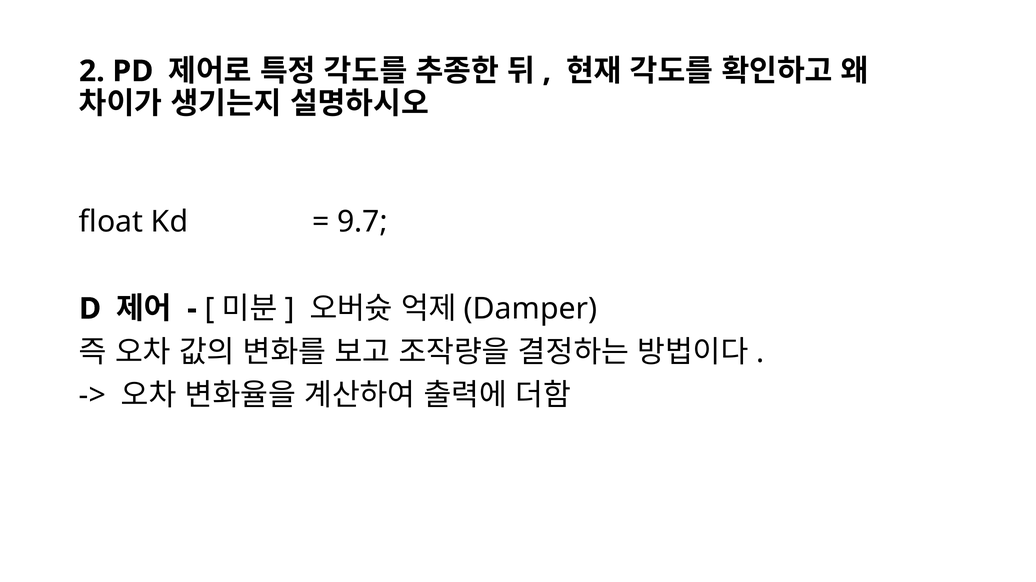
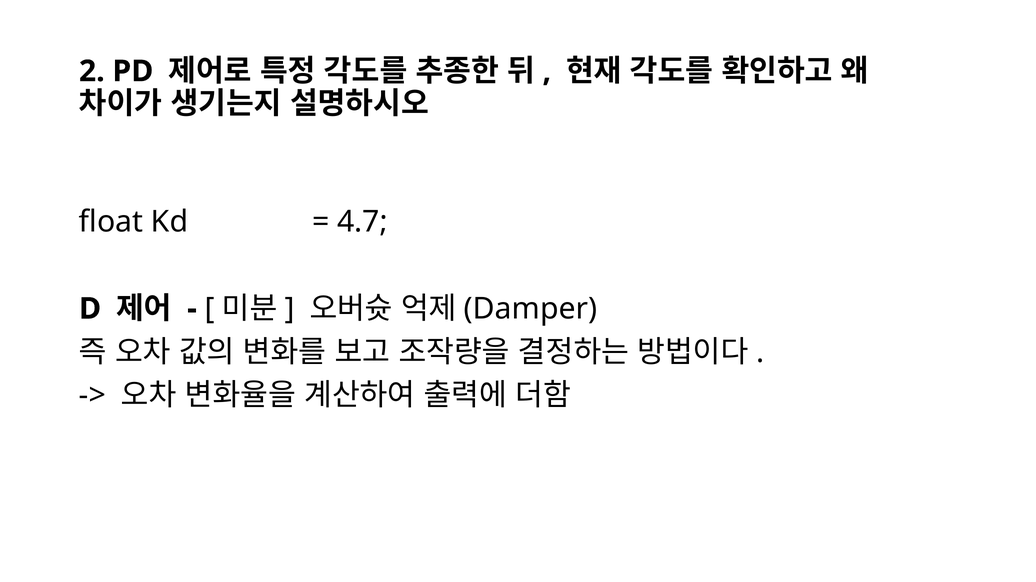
9.7: 9.7 -> 4.7
